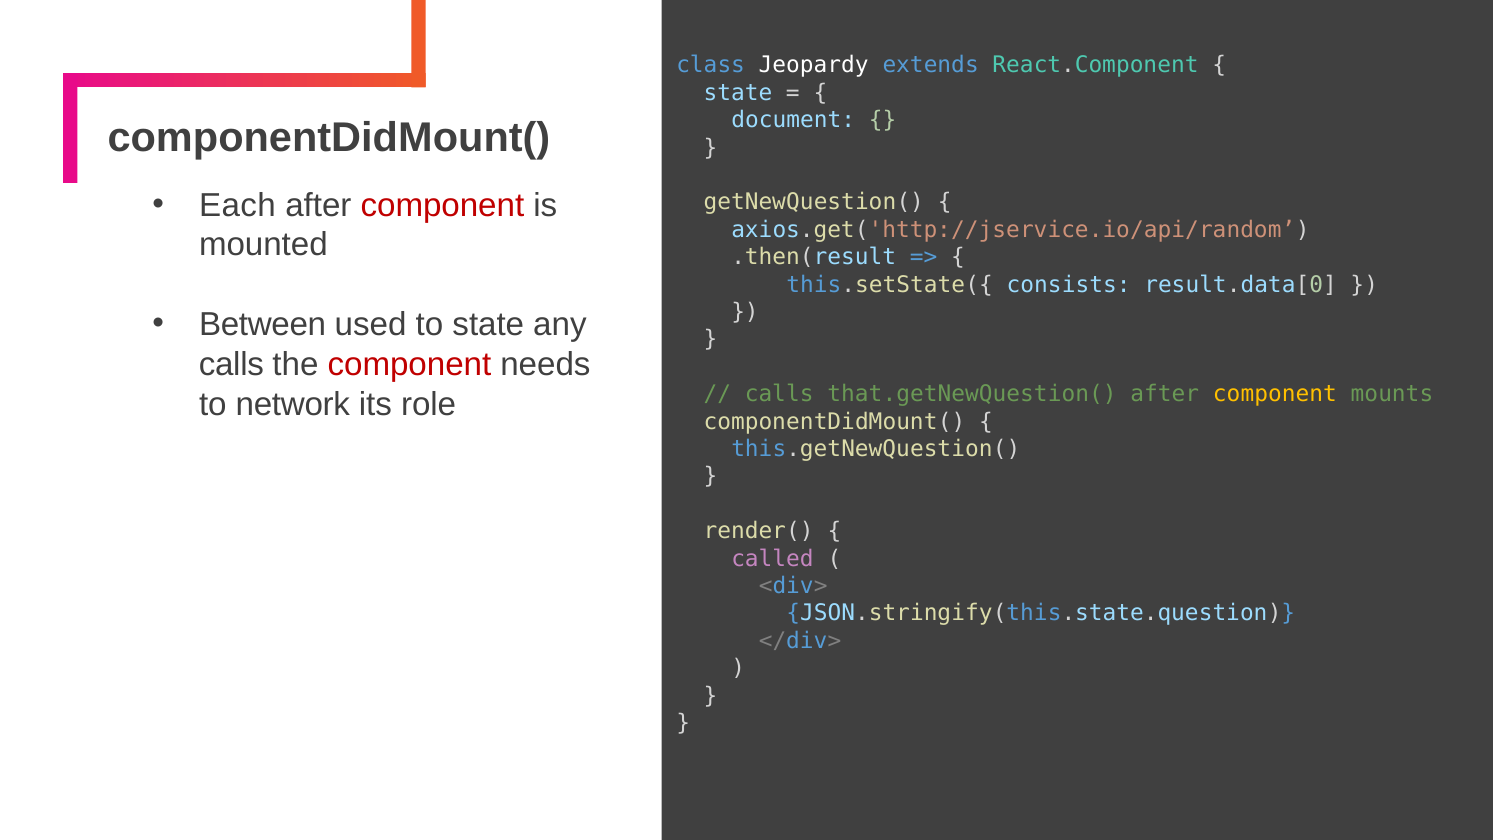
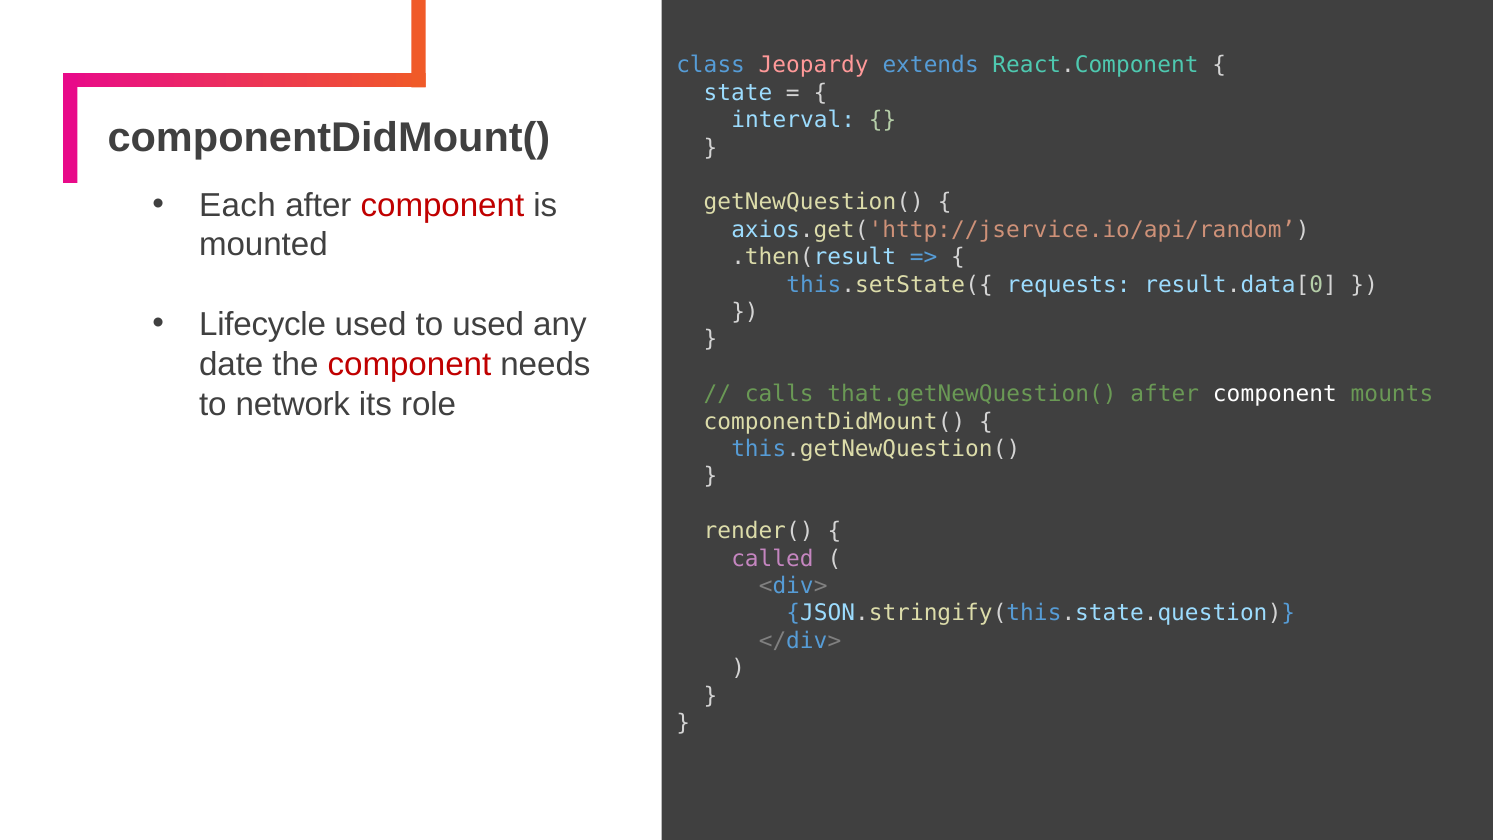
Jeopardy colour: white -> pink
document: document -> interval
consists: consists -> requests
Between: Between -> Lifecycle
to state: state -> used
calls at (231, 364): calls -> date
component at (1275, 394) colour: yellow -> white
